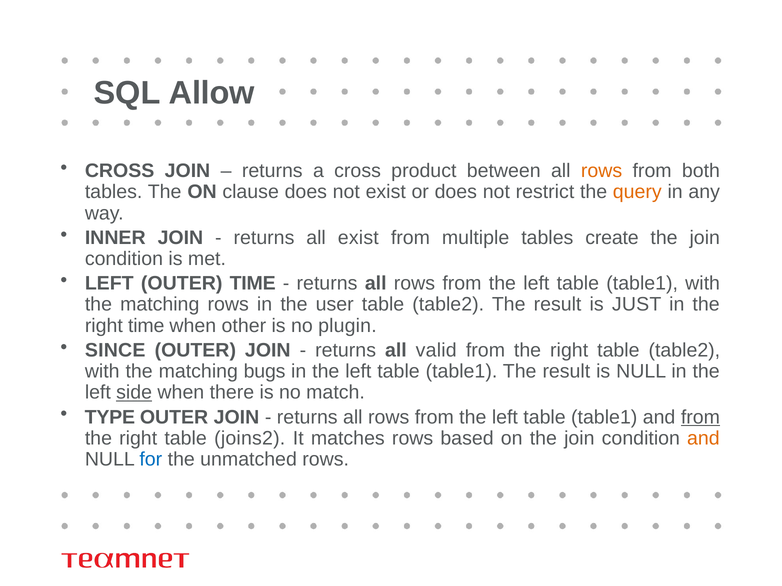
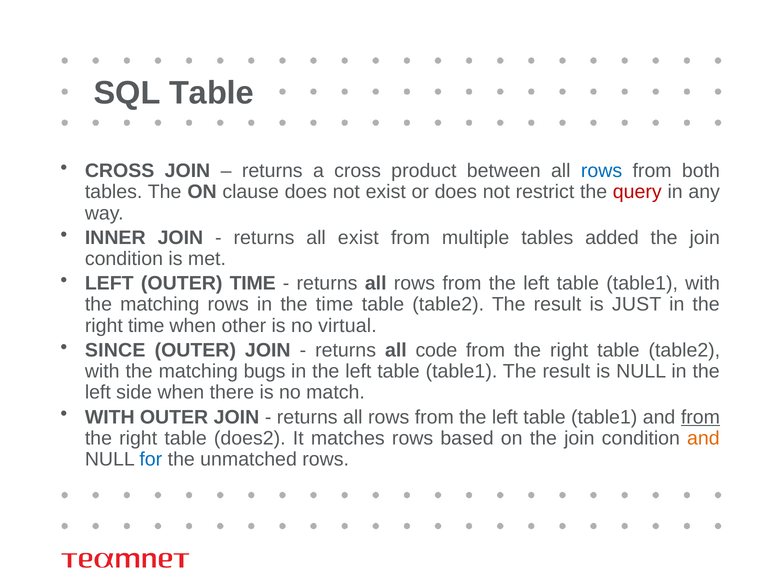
SQL Allow: Allow -> Table
rows at (602, 171) colour: orange -> blue
query colour: orange -> red
create: create -> added
the user: user -> time
plugin: plugin -> virtual
valid: valid -> code
side underline: present -> none
TYPE at (110, 417): TYPE -> WITH
joins2: joins2 -> does2
